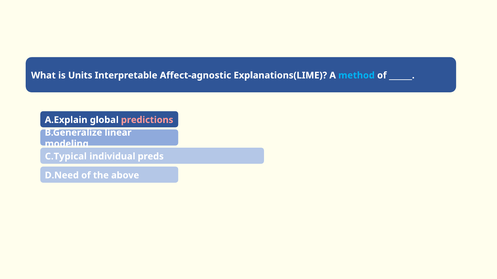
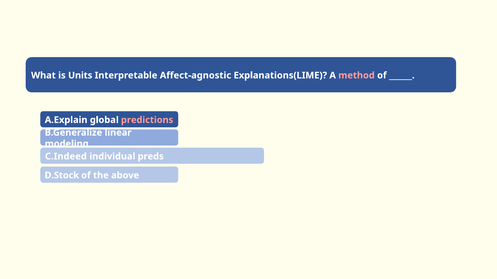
method colour: light blue -> pink
C.Typical: C.Typical -> C.Indeed
D.Need: D.Need -> D.Stock
